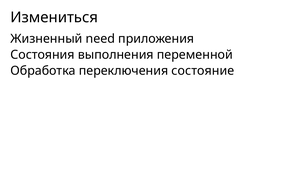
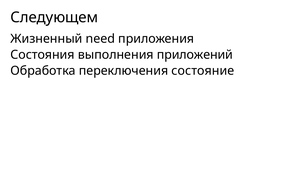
Измениться: Измениться -> Следующем
переменной: переменной -> приложений
